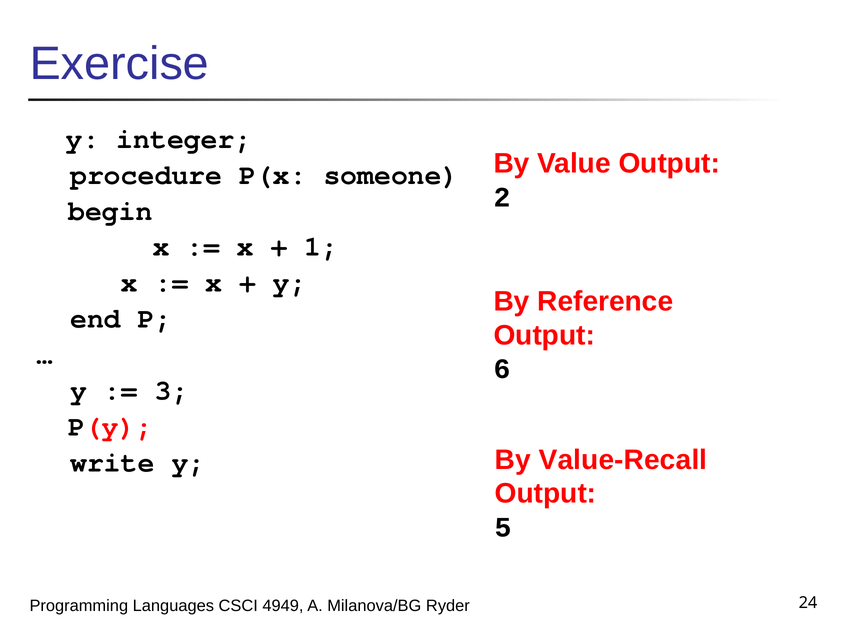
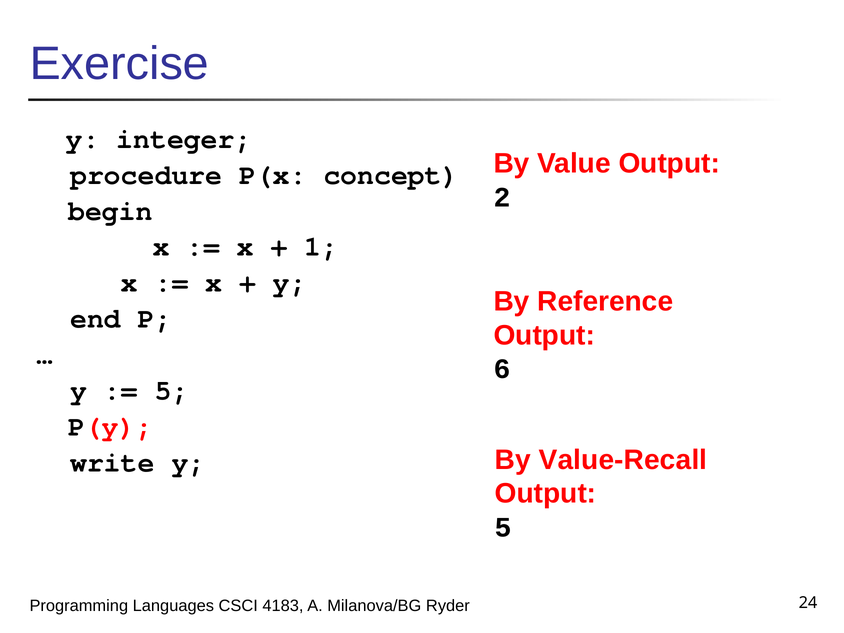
someone: someone -> concept
3 at (172, 391): 3 -> 5
4949: 4949 -> 4183
